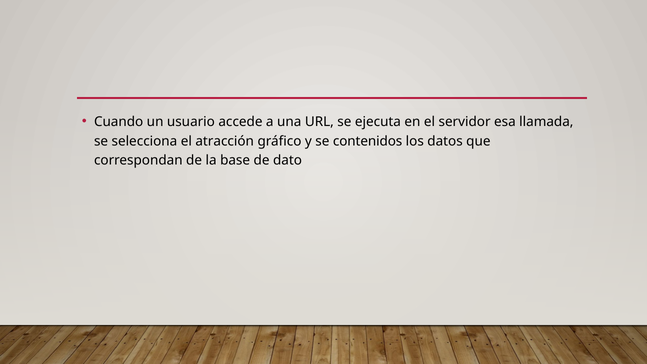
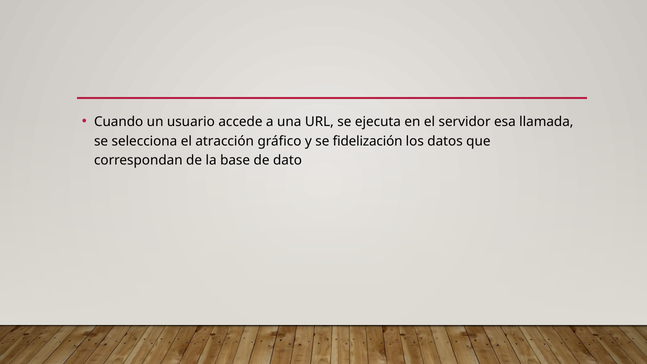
contenidos: contenidos -> fidelización
